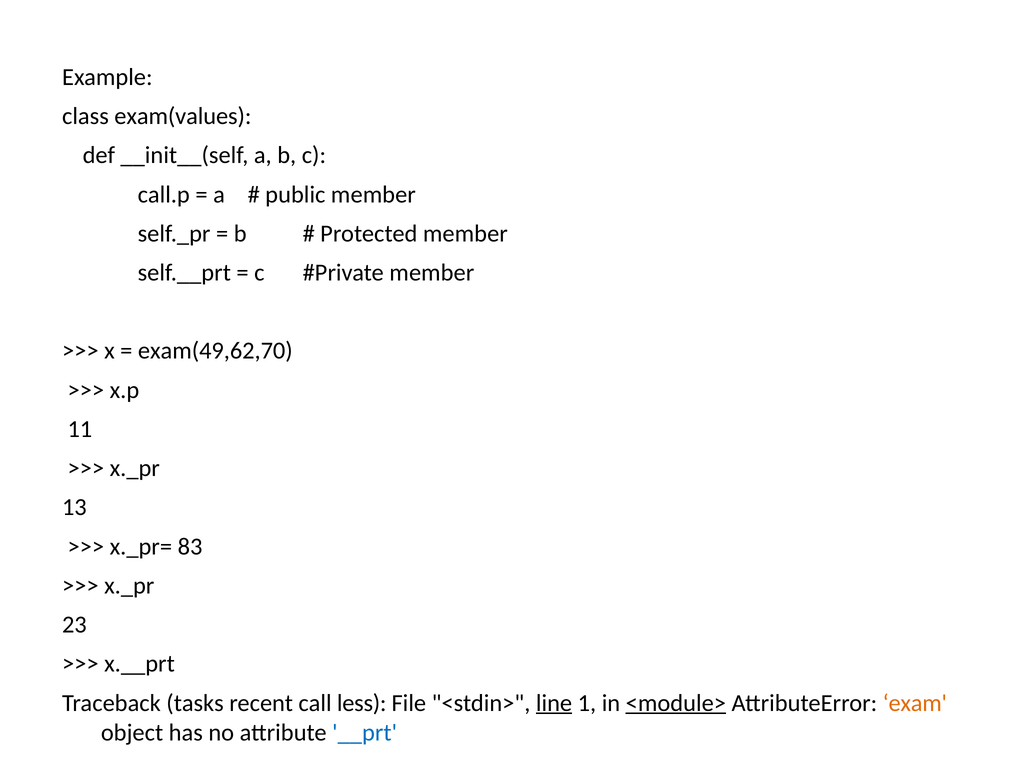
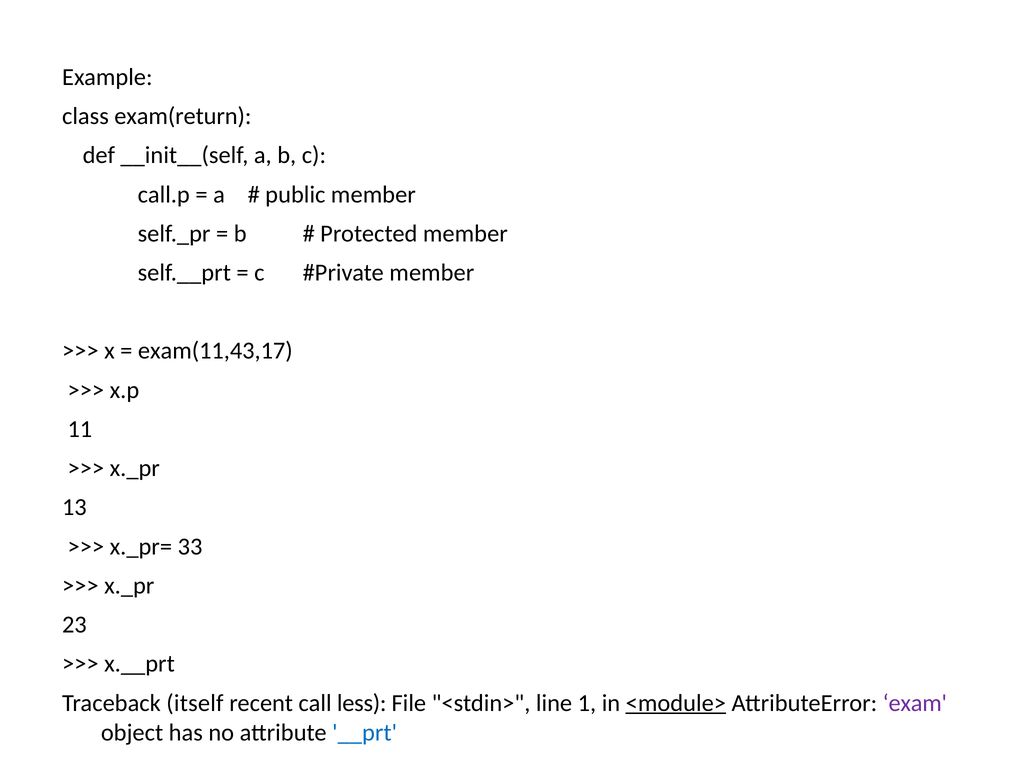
exam(values: exam(values -> exam(return
exam(49,62,70: exam(49,62,70 -> exam(11,43,17
83: 83 -> 33
tasks: tasks -> itself
line underline: present -> none
exam colour: orange -> purple
